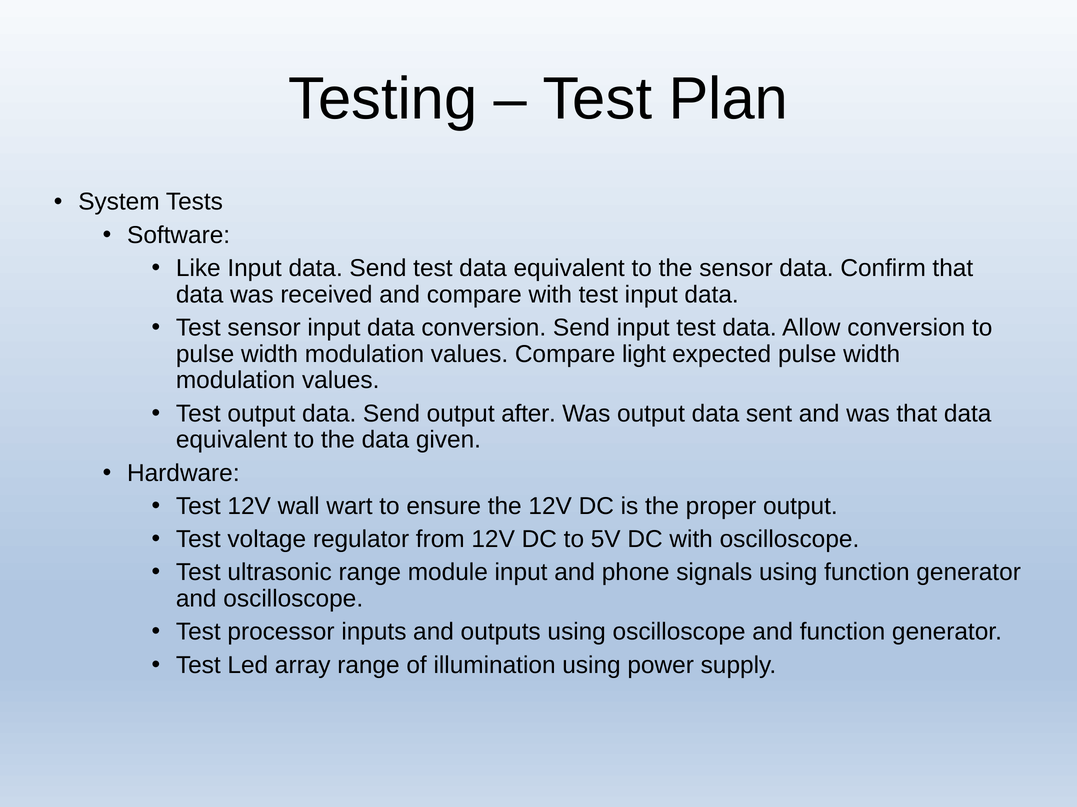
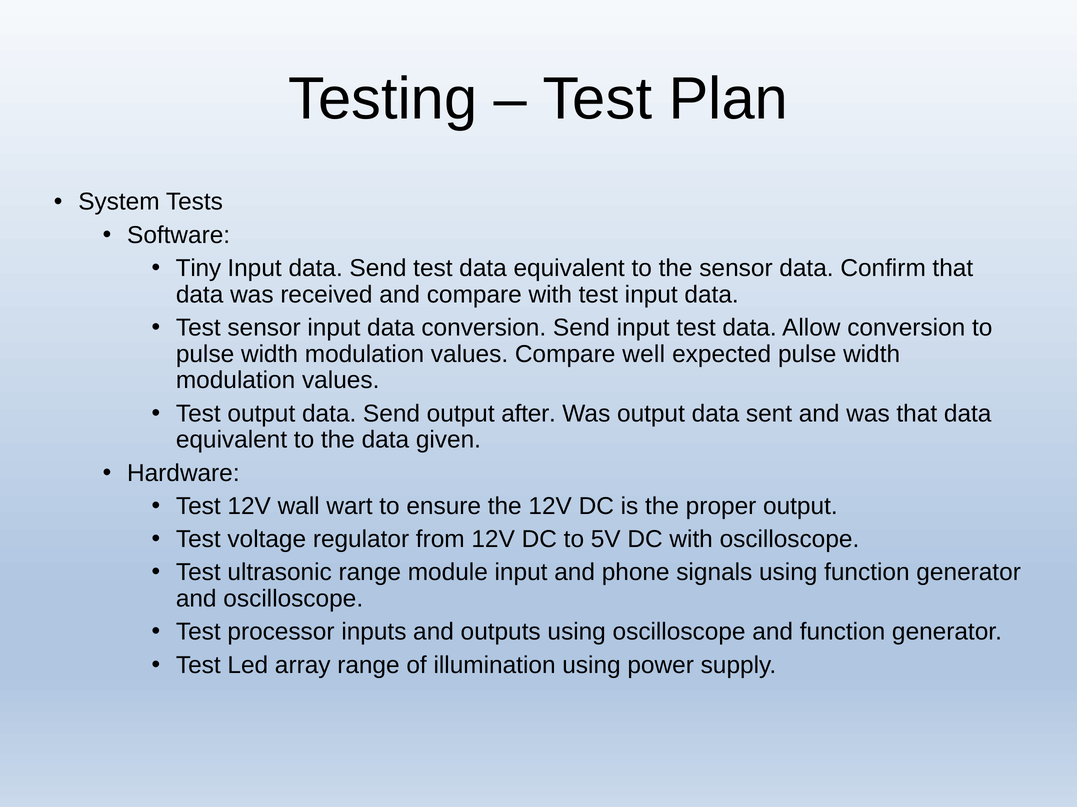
Like: Like -> Tiny
light: light -> well
